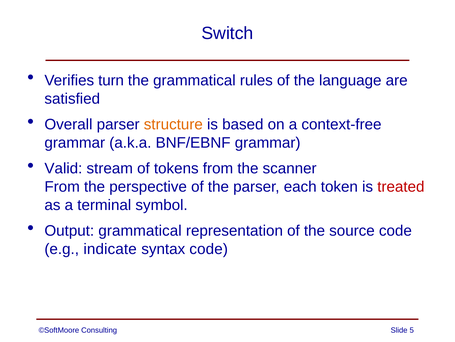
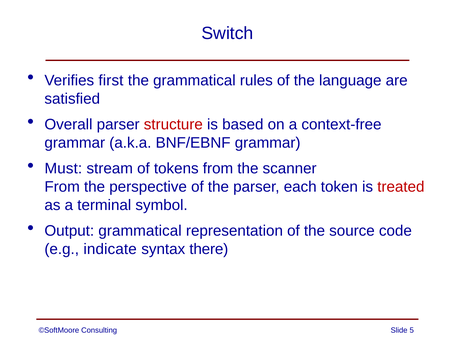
turn: turn -> first
structure colour: orange -> red
Valid: Valid -> Must
syntax code: code -> there
